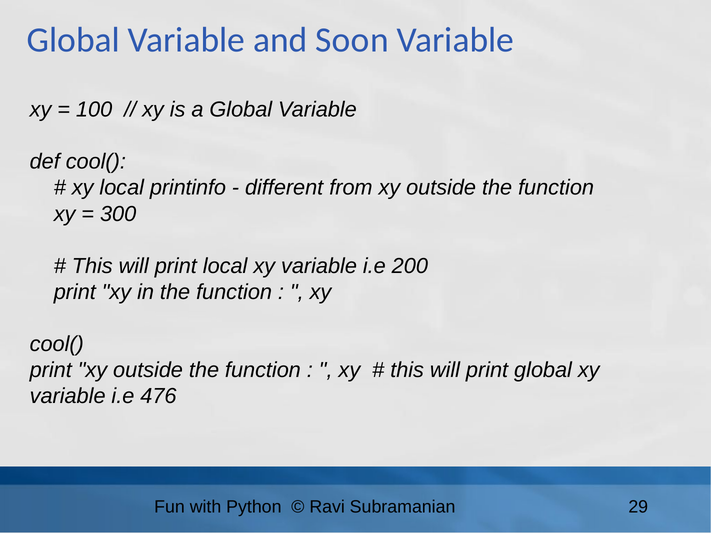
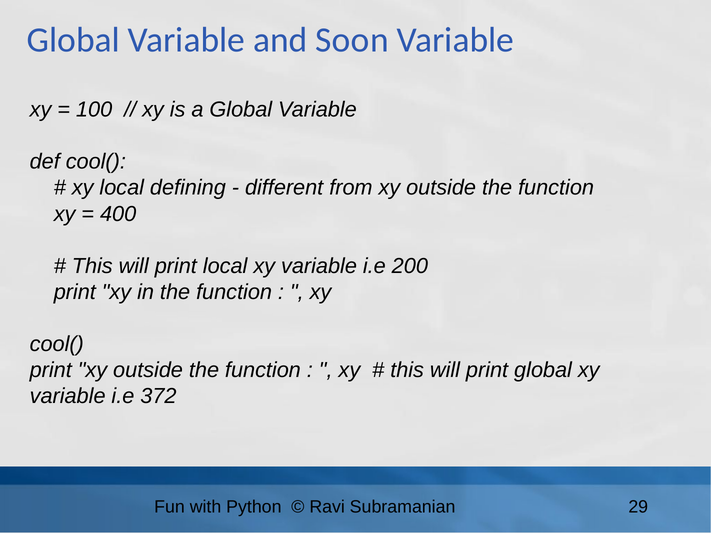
printinfo: printinfo -> defining
300: 300 -> 400
476: 476 -> 372
